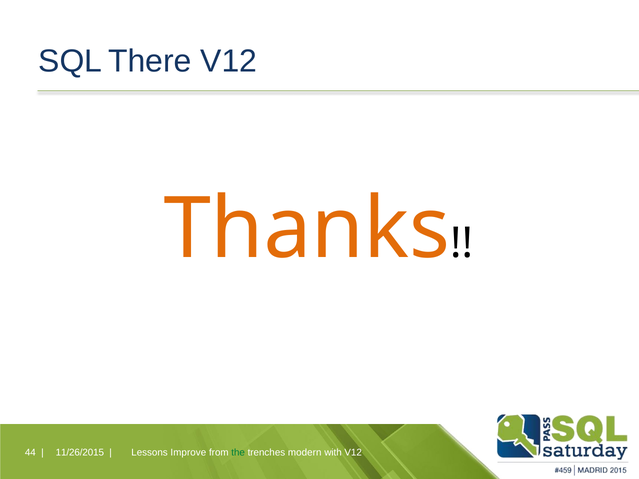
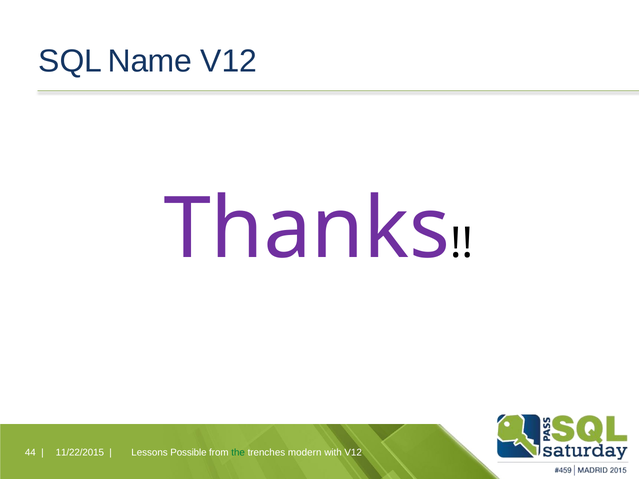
There: There -> Name
Thanks colour: orange -> purple
11/26/2015: 11/26/2015 -> 11/22/2015
Improve: Improve -> Possible
